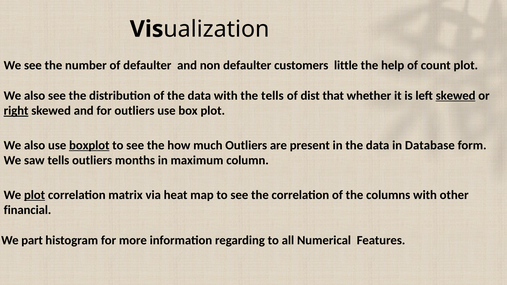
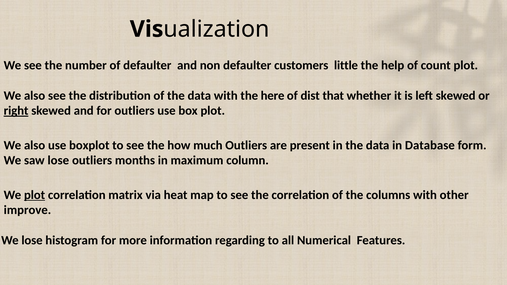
the tells: tells -> here
skewed at (456, 96) underline: present -> none
boxplot underline: present -> none
saw tells: tells -> lose
financial: financial -> improve
We part: part -> lose
